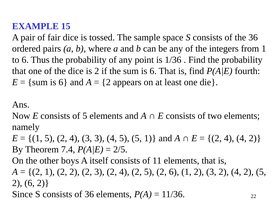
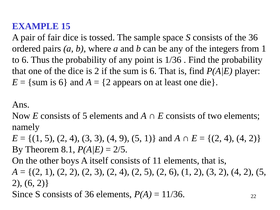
fourth: fourth -> player
4 5: 5 -> 9
7.4: 7.4 -> 8.1
